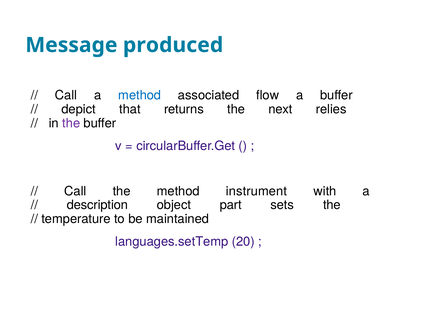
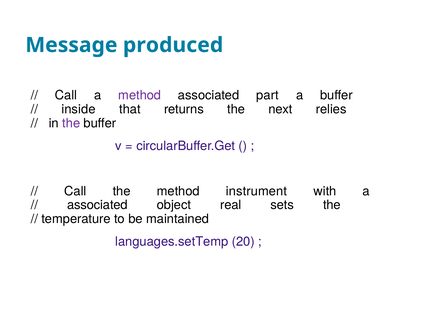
method at (140, 95) colour: blue -> purple
flow: flow -> part
depict: depict -> inside
description at (97, 205): description -> associated
part: part -> real
